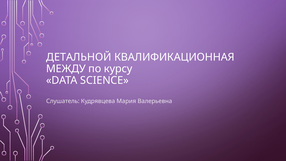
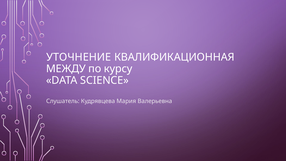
ДЕТАЛЬНОЙ: ДЕТАЛЬНОЙ -> УТОЧНЕНИЕ
